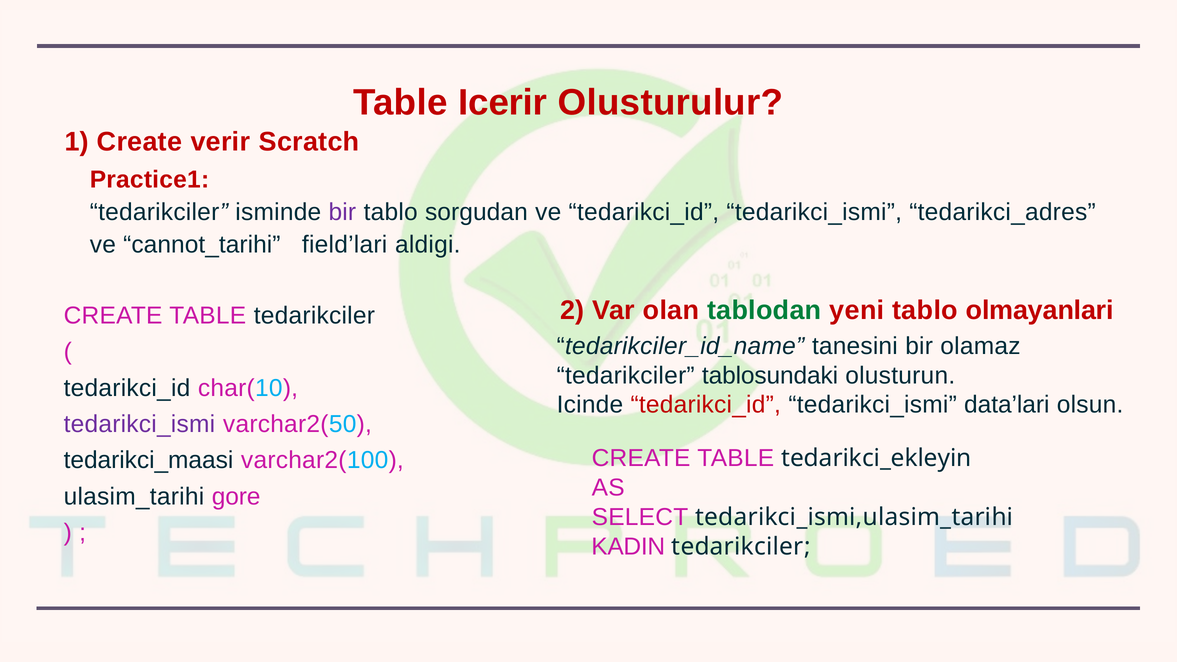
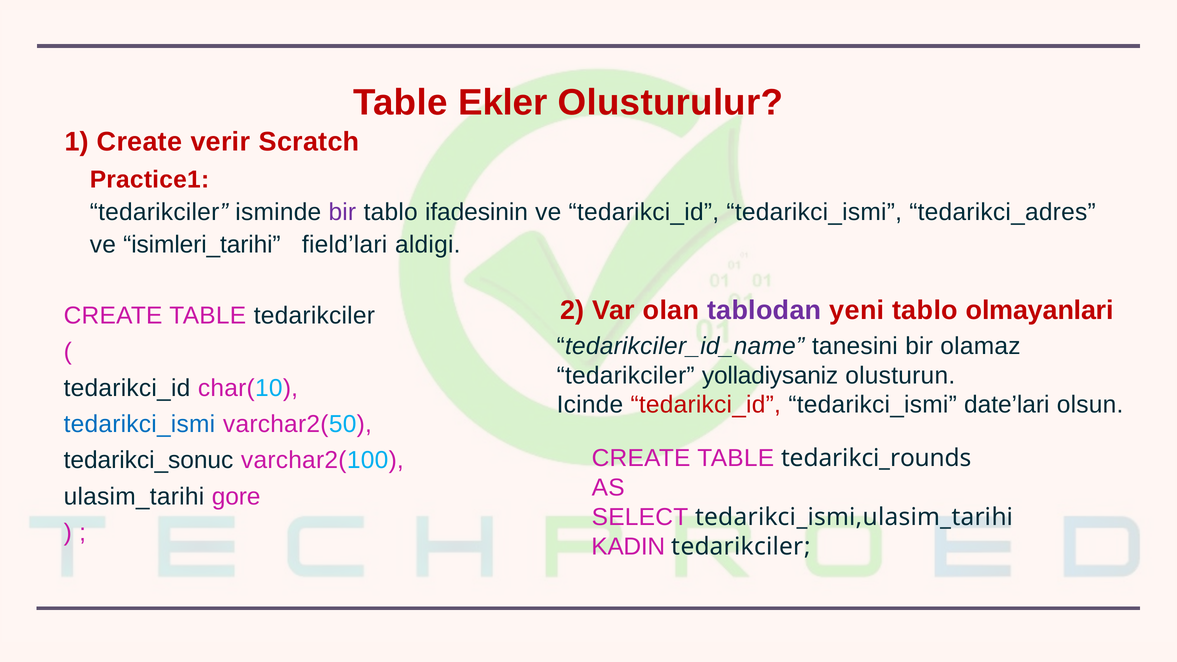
Icerir: Icerir -> Ekler
sorgudan: sorgudan -> ifadesinin
cannot_tarihi: cannot_tarihi -> isimleri_tarihi
tablodan colour: green -> purple
tablosundaki: tablosundaki -> yolladiysaniz
data’lari: data’lari -> date’lari
tedarikci_ismi at (139, 424) colour: purple -> blue
tedarikci_ekleyin: tedarikci_ekleyin -> tedarikci_rounds
tedarikci_maasi: tedarikci_maasi -> tedarikci_sonuc
